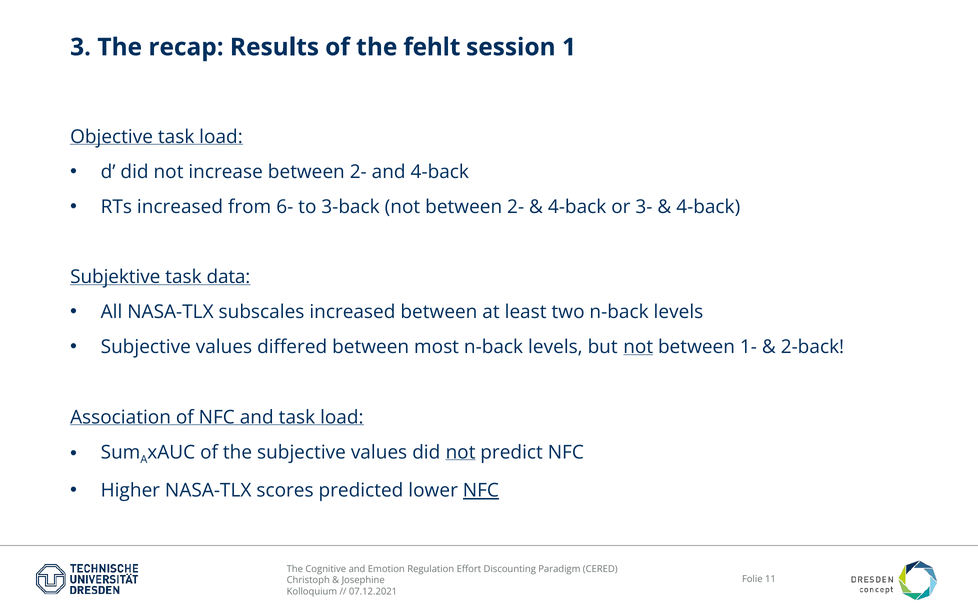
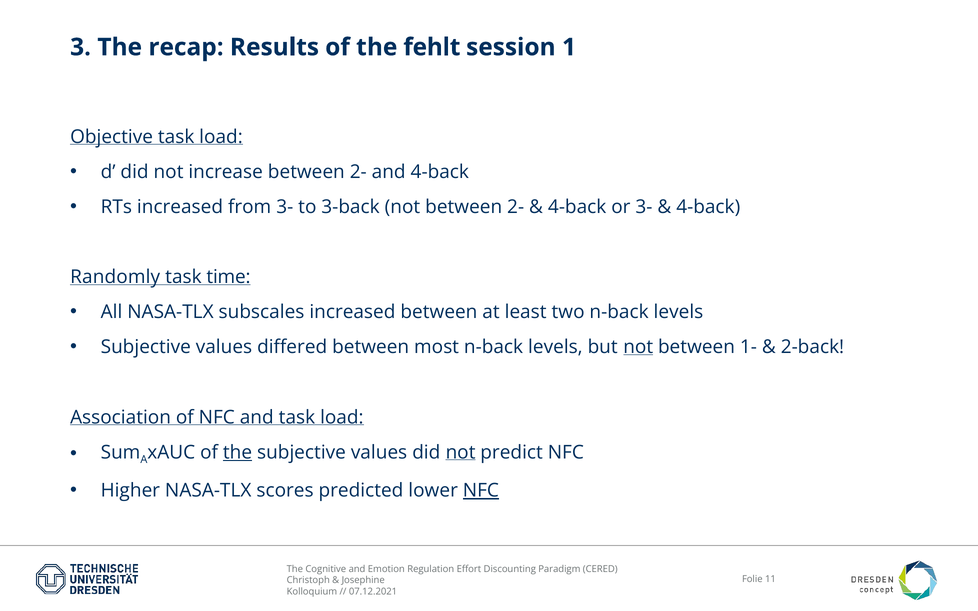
from 6-: 6- -> 3-
Subjektive: Subjektive -> Randomly
data: data -> time
the at (238, 453) underline: none -> present
